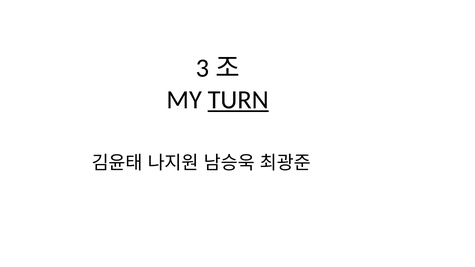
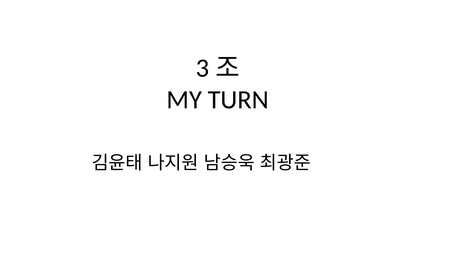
TURN underline: present -> none
